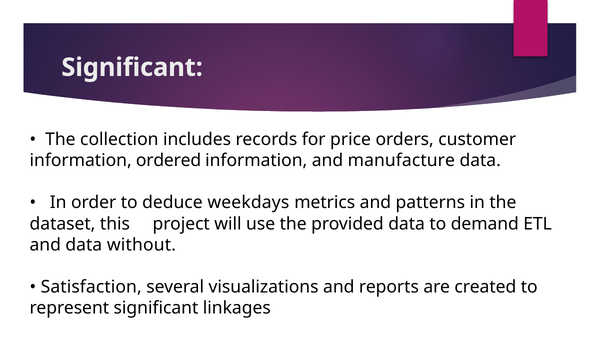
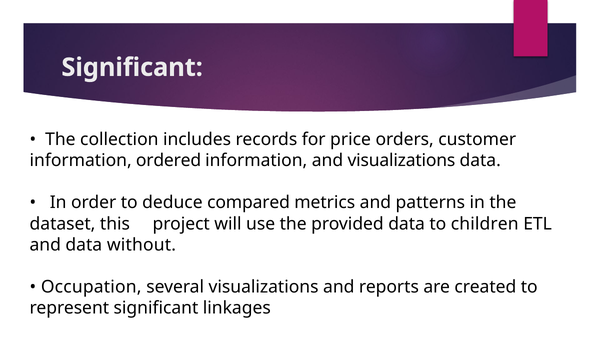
and manufacture: manufacture -> visualizations
weekdays: weekdays -> compared
demand: demand -> children
Satisfaction: Satisfaction -> Occupation
